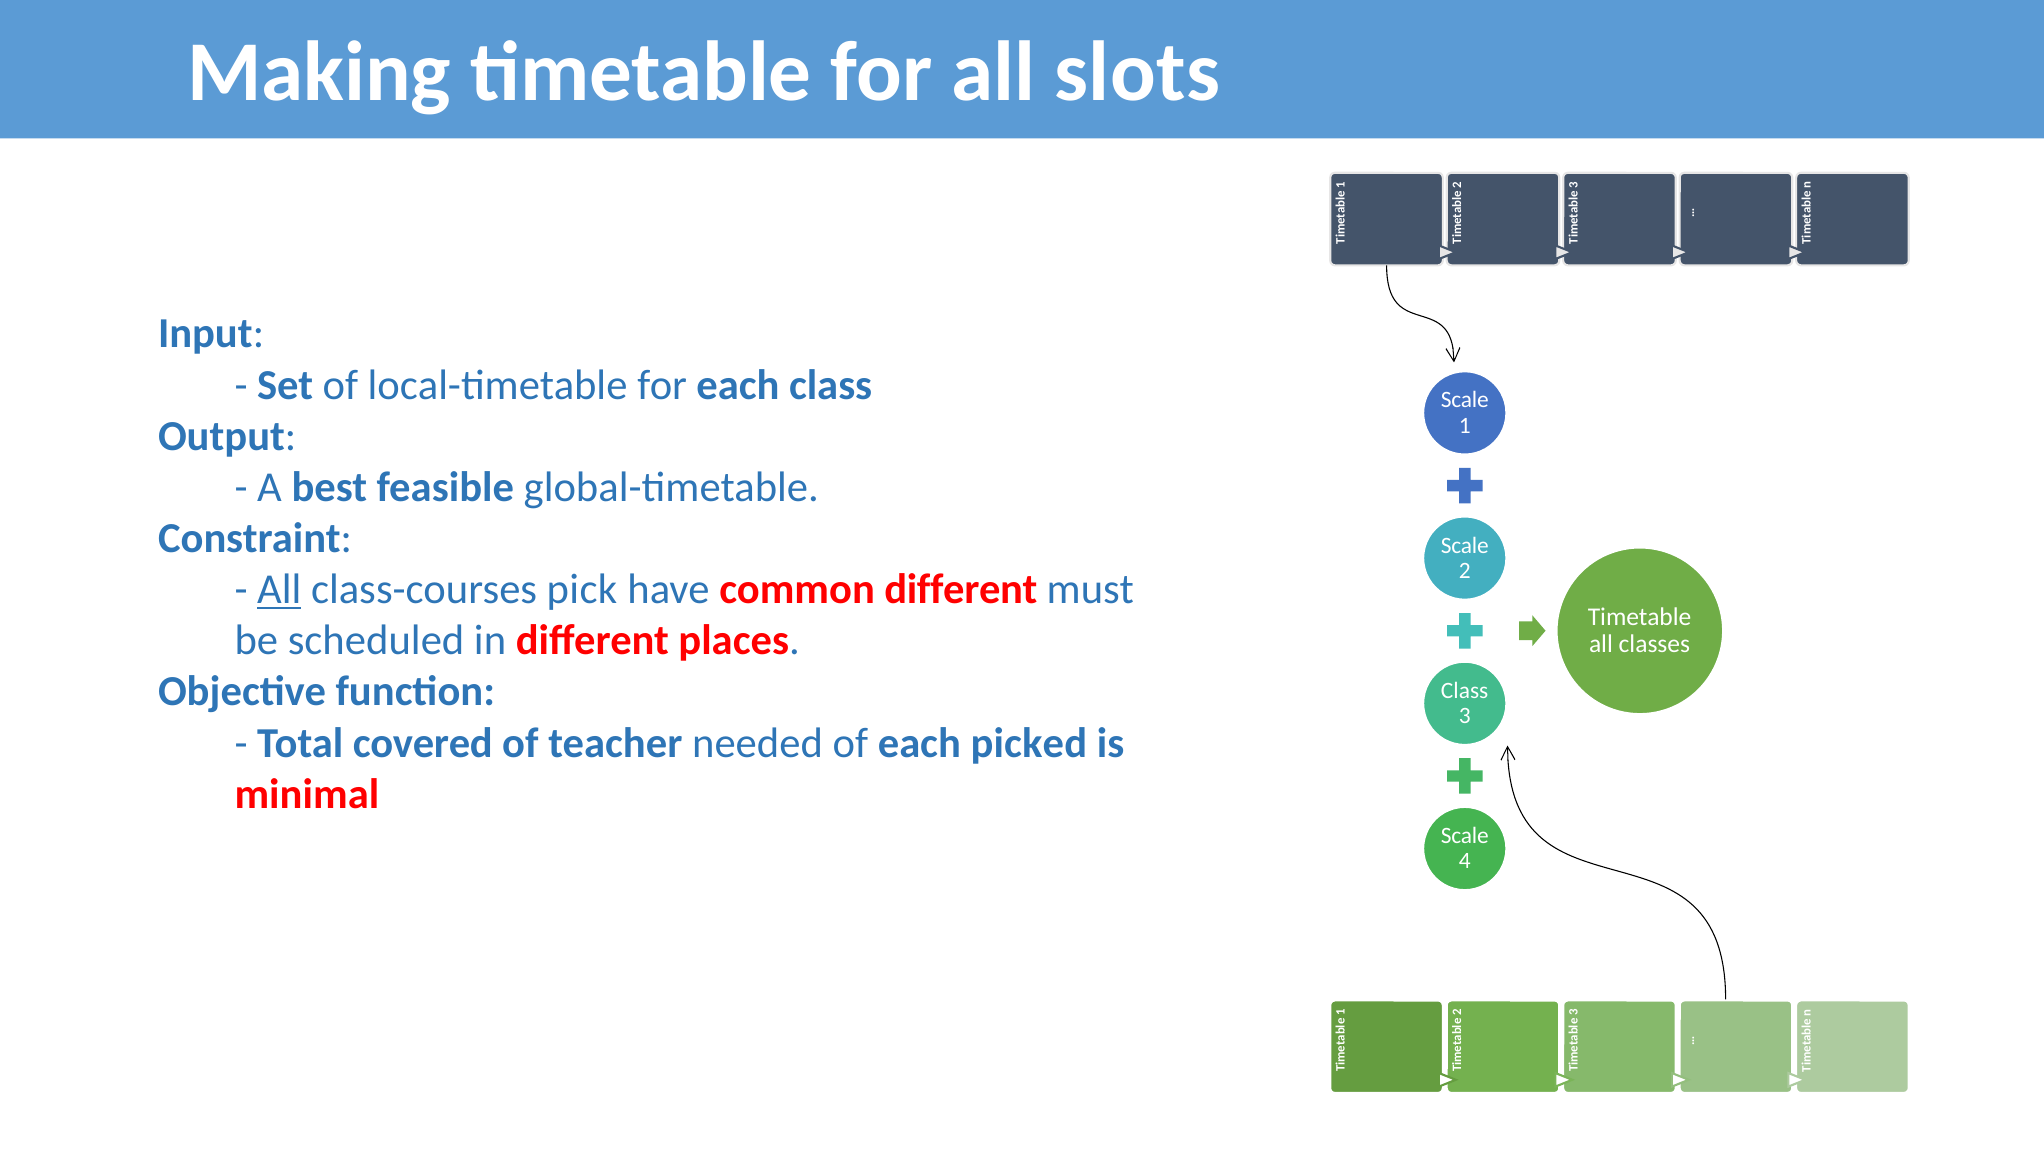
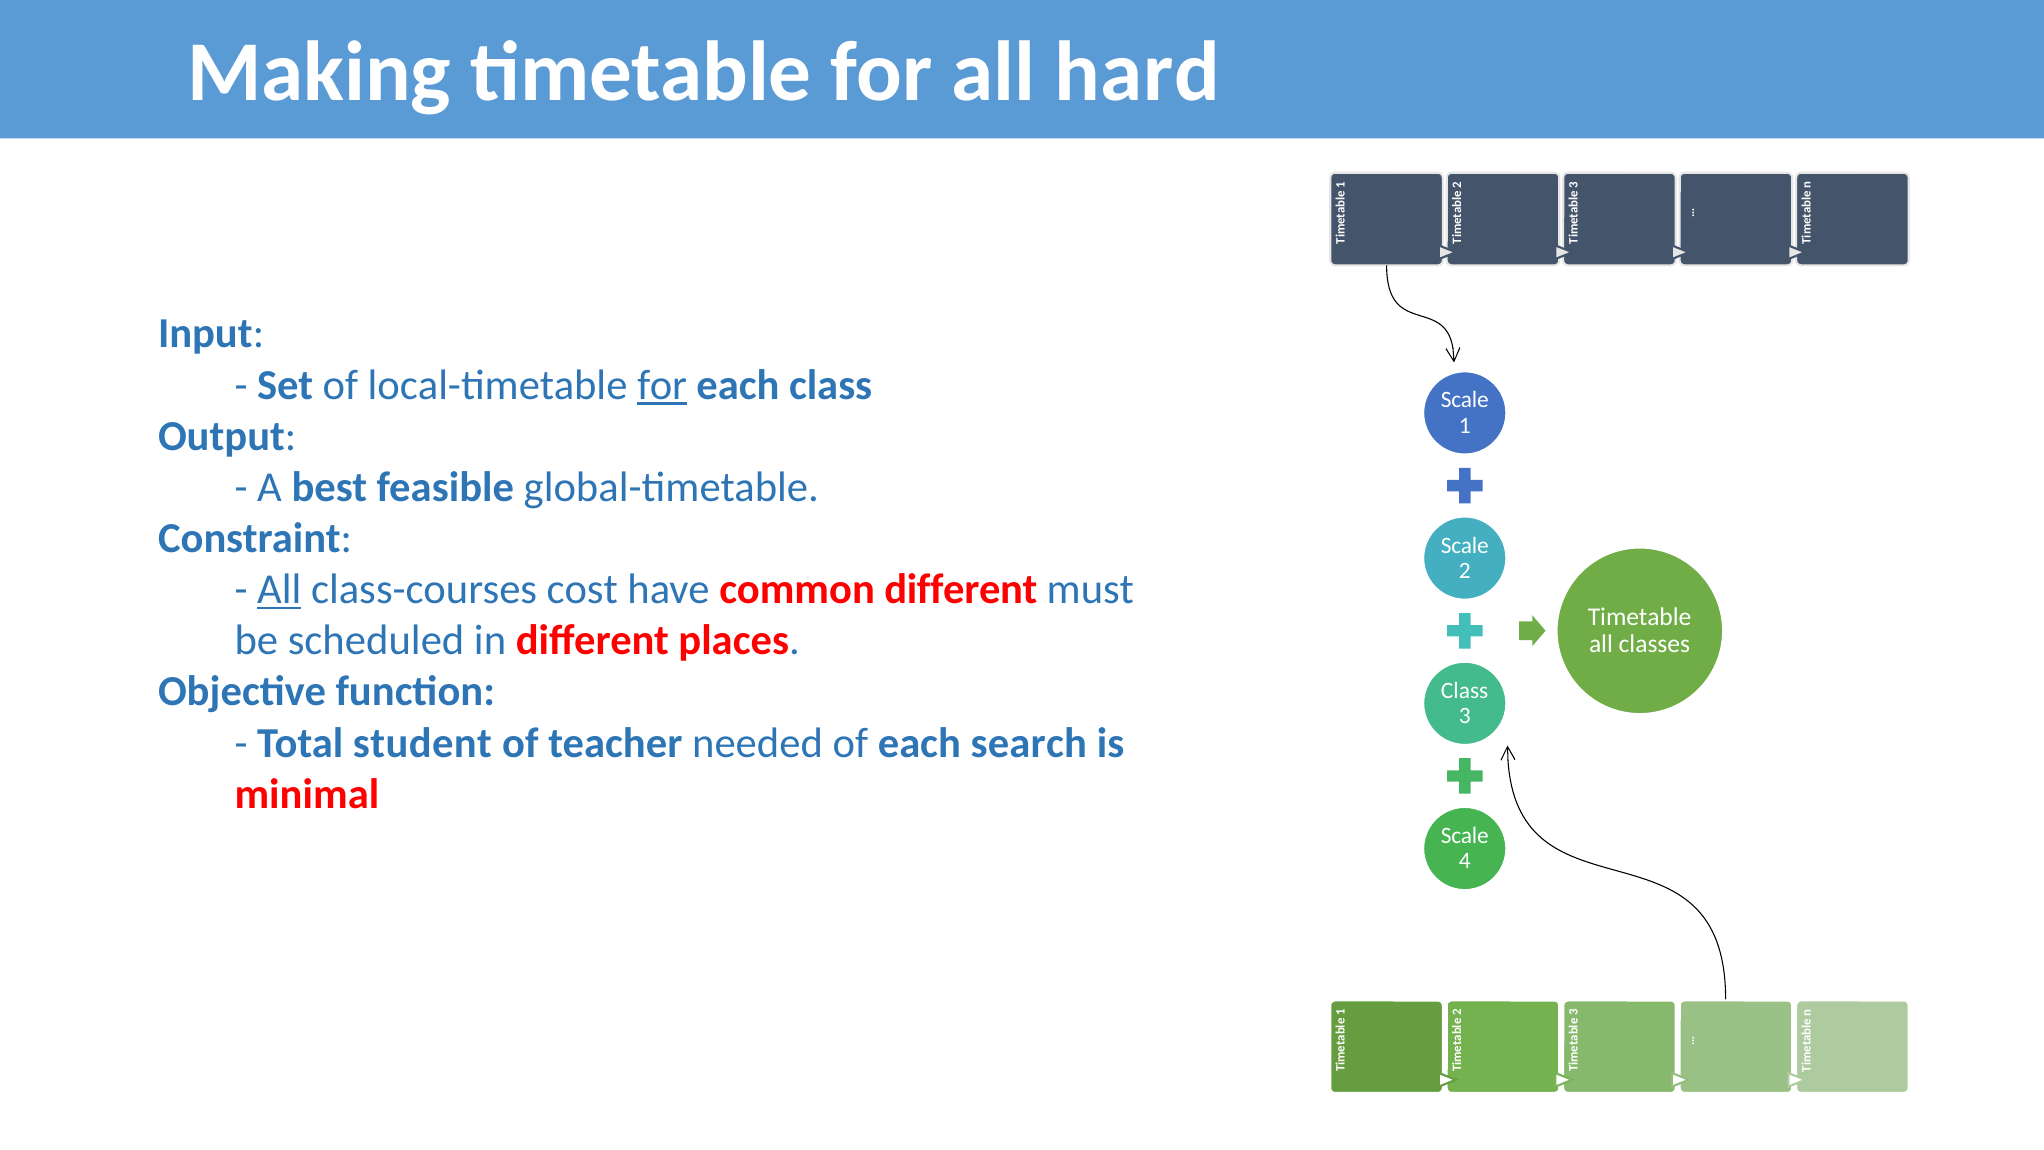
slots: slots -> hard
for at (662, 385) underline: none -> present
pick: pick -> cost
covered: covered -> student
picked: picked -> search
